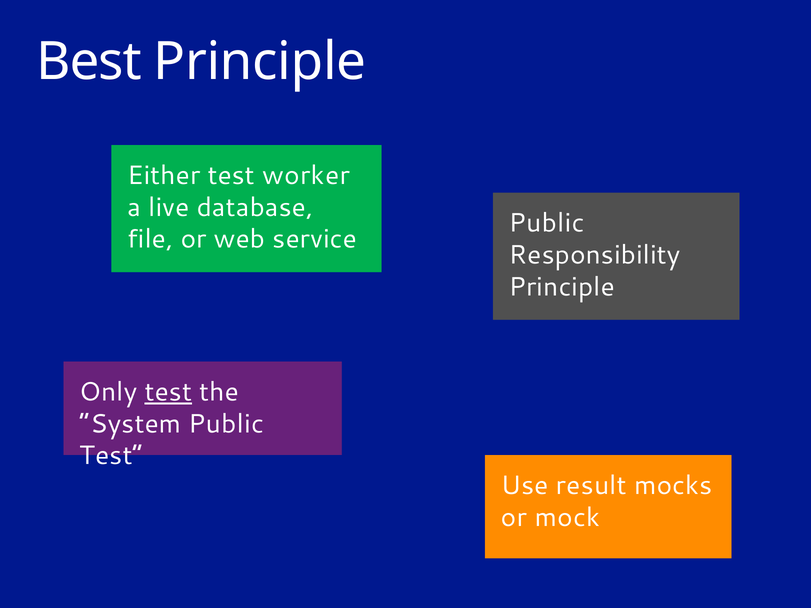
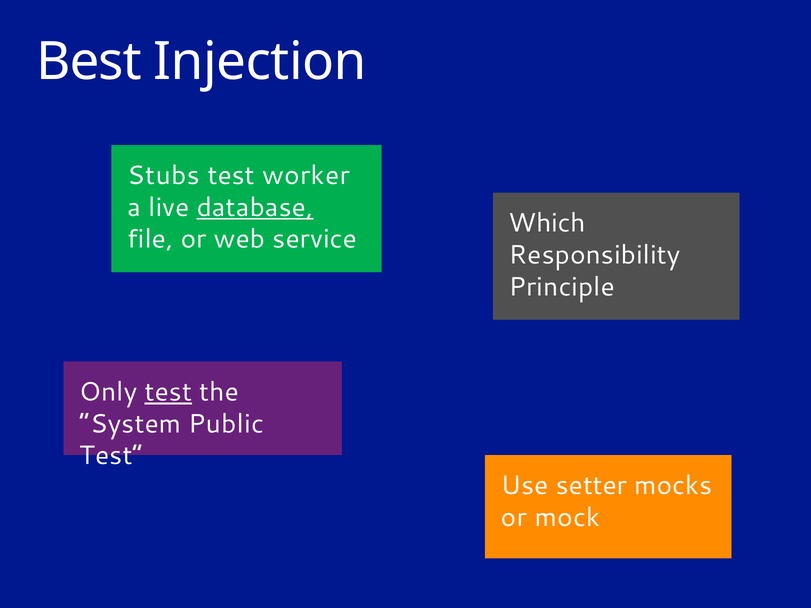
Best Principle: Principle -> Injection
Either: Either -> Stubs
database underline: none -> present
Public at (547, 223): Public -> Which
result: result -> setter
